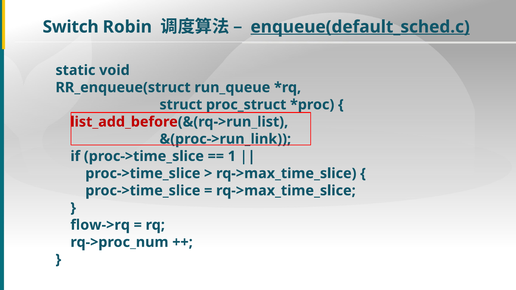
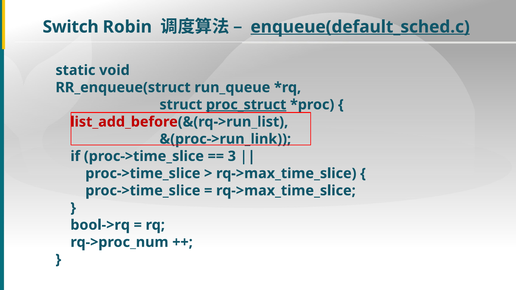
proc_struct underline: none -> present
1: 1 -> 3
flow->rq: flow->rq -> bool->rq
